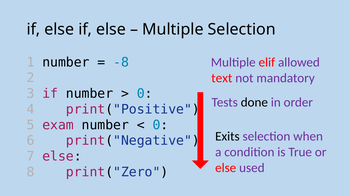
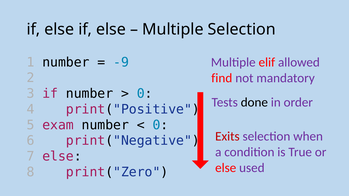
-8: -8 -> -9
text: text -> find
Exits colour: black -> red
